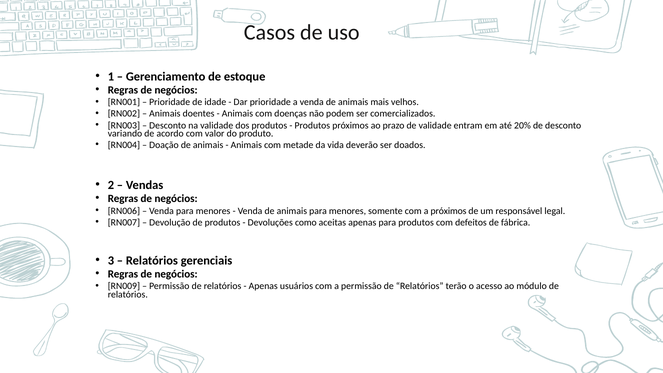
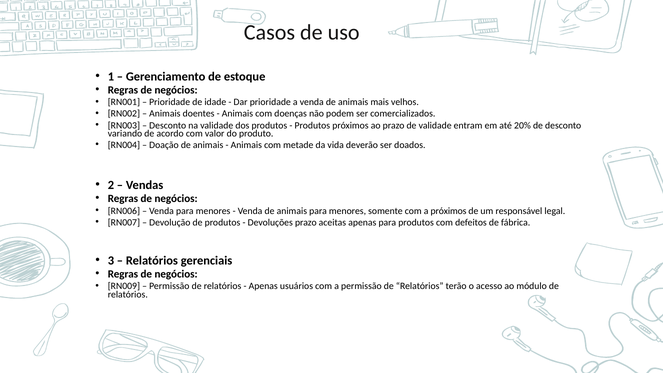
Devoluções como: como -> prazo
